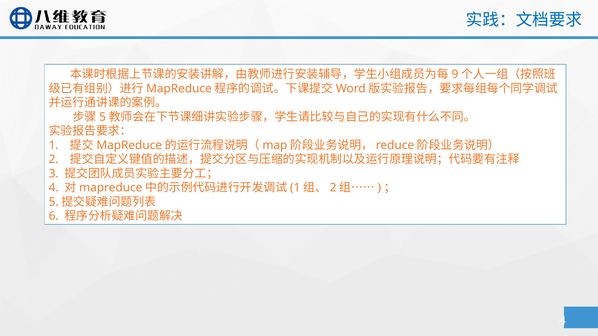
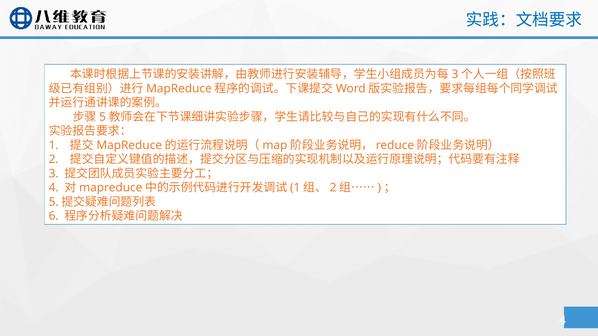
9 at (455, 74): 9 -> 3
